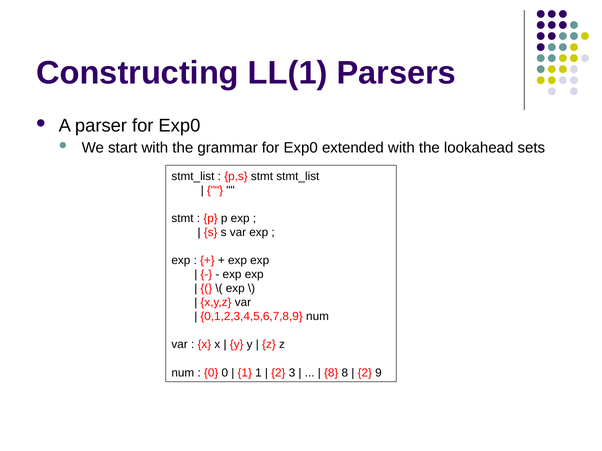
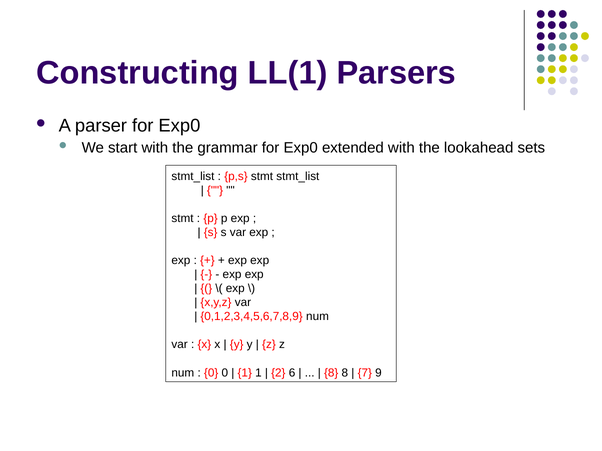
3: 3 -> 6
2 at (365, 373): 2 -> 7
